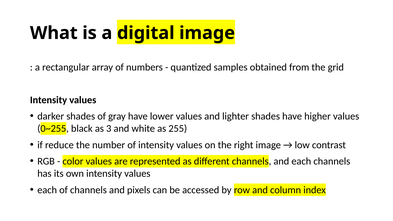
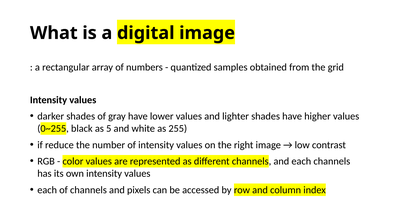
3: 3 -> 5
